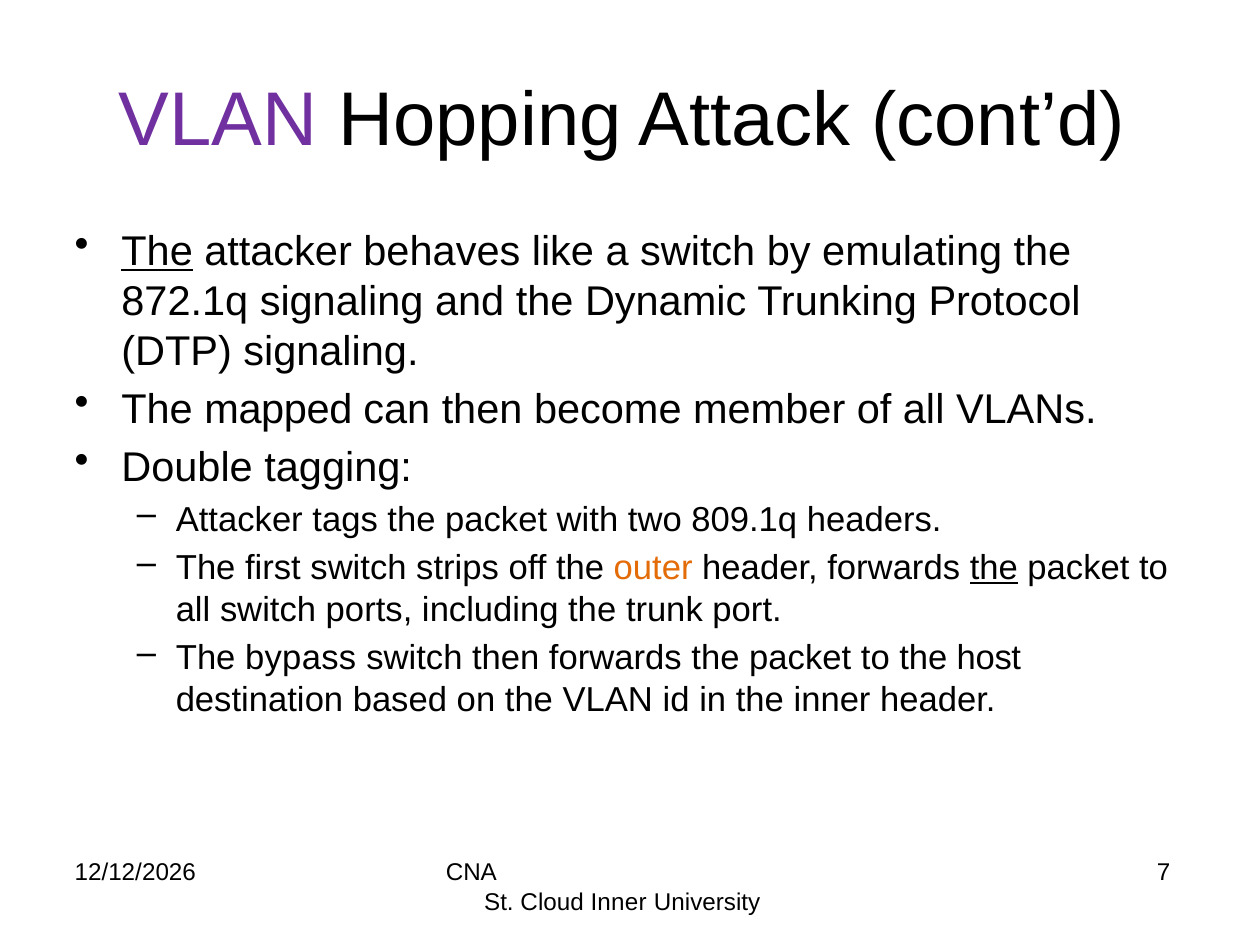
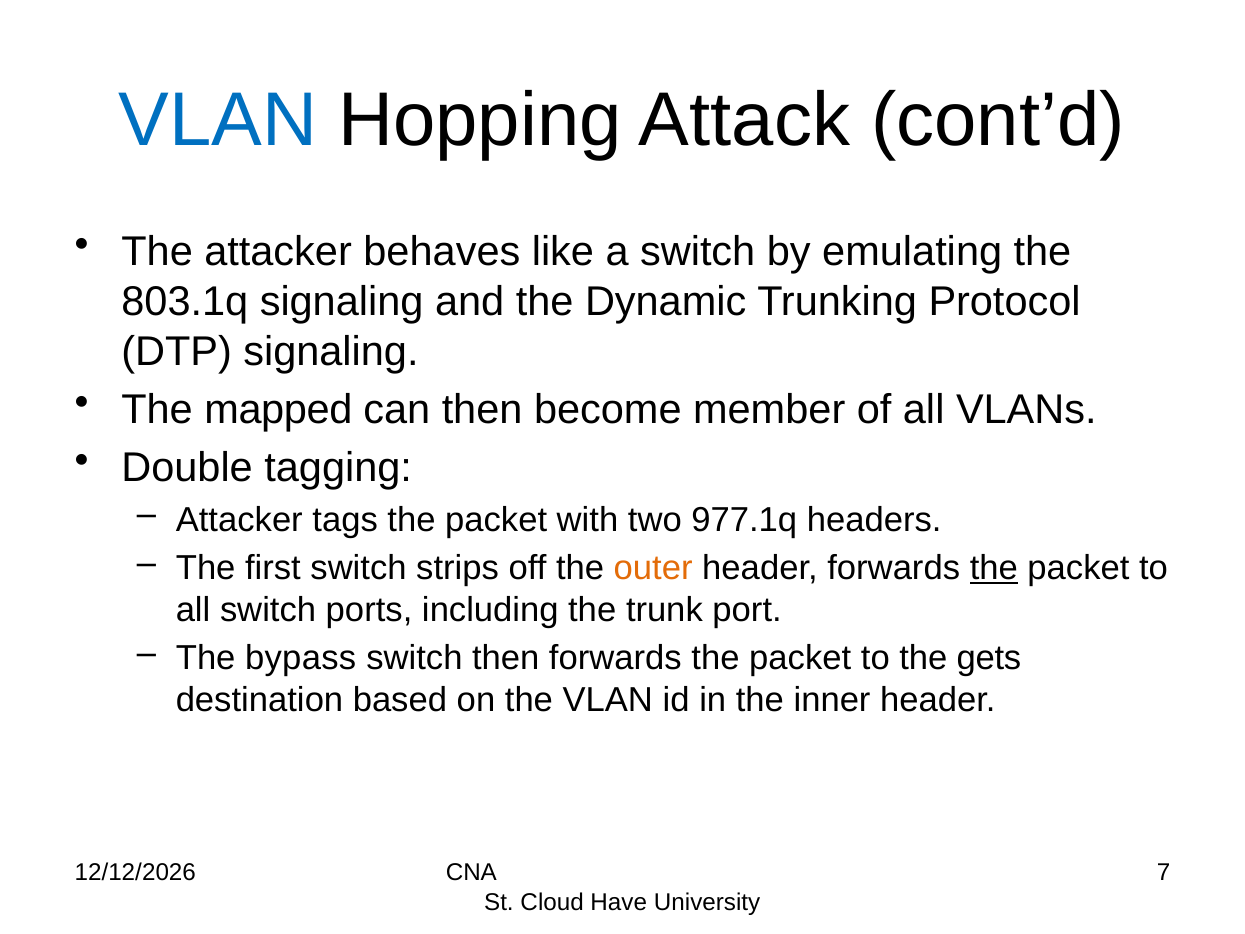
VLAN at (218, 121) colour: purple -> blue
The at (157, 252) underline: present -> none
872.1q: 872.1q -> 803.1q
809.1q: 809.1q -> 977.1q
host: host -> gets
Cloud Inner: Inner -> Have
